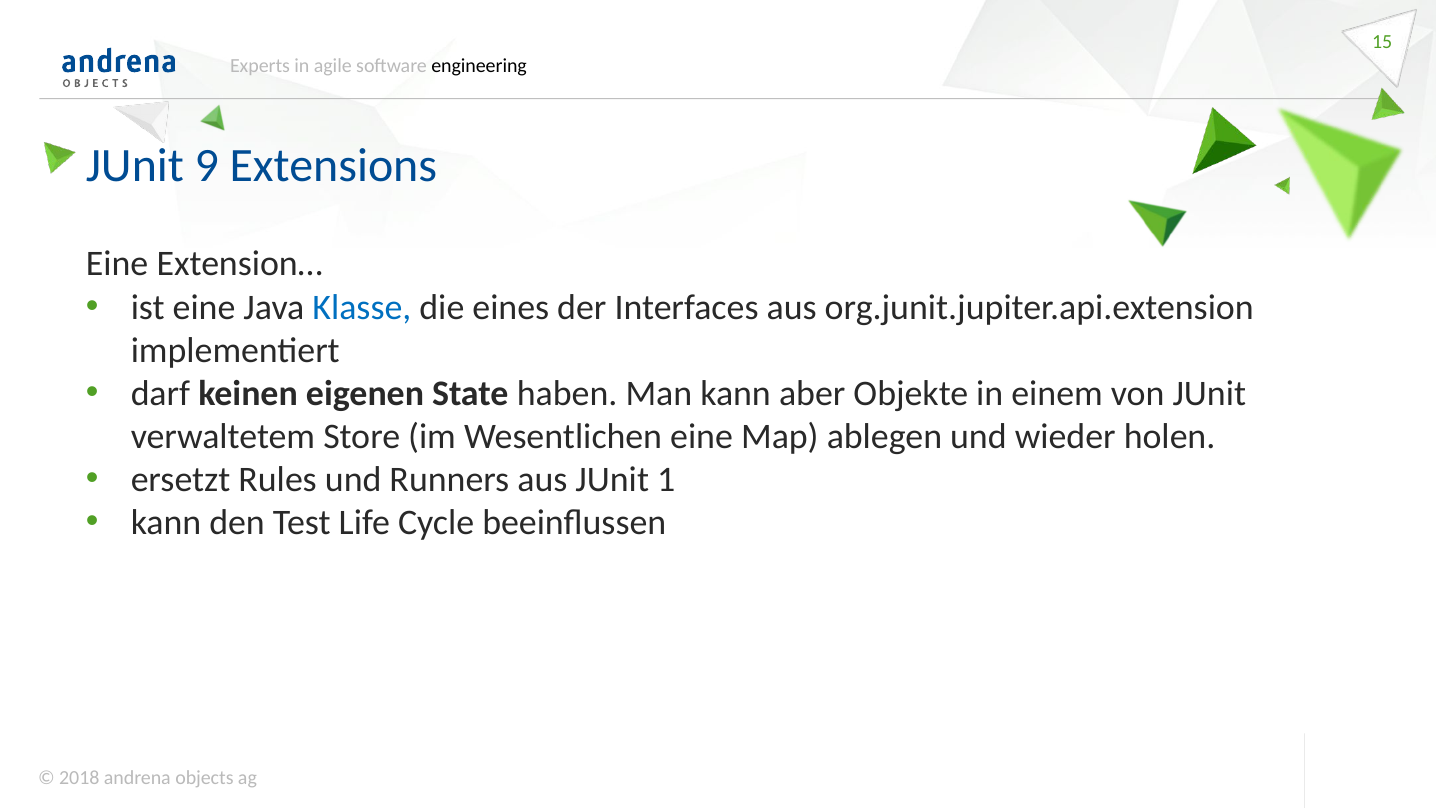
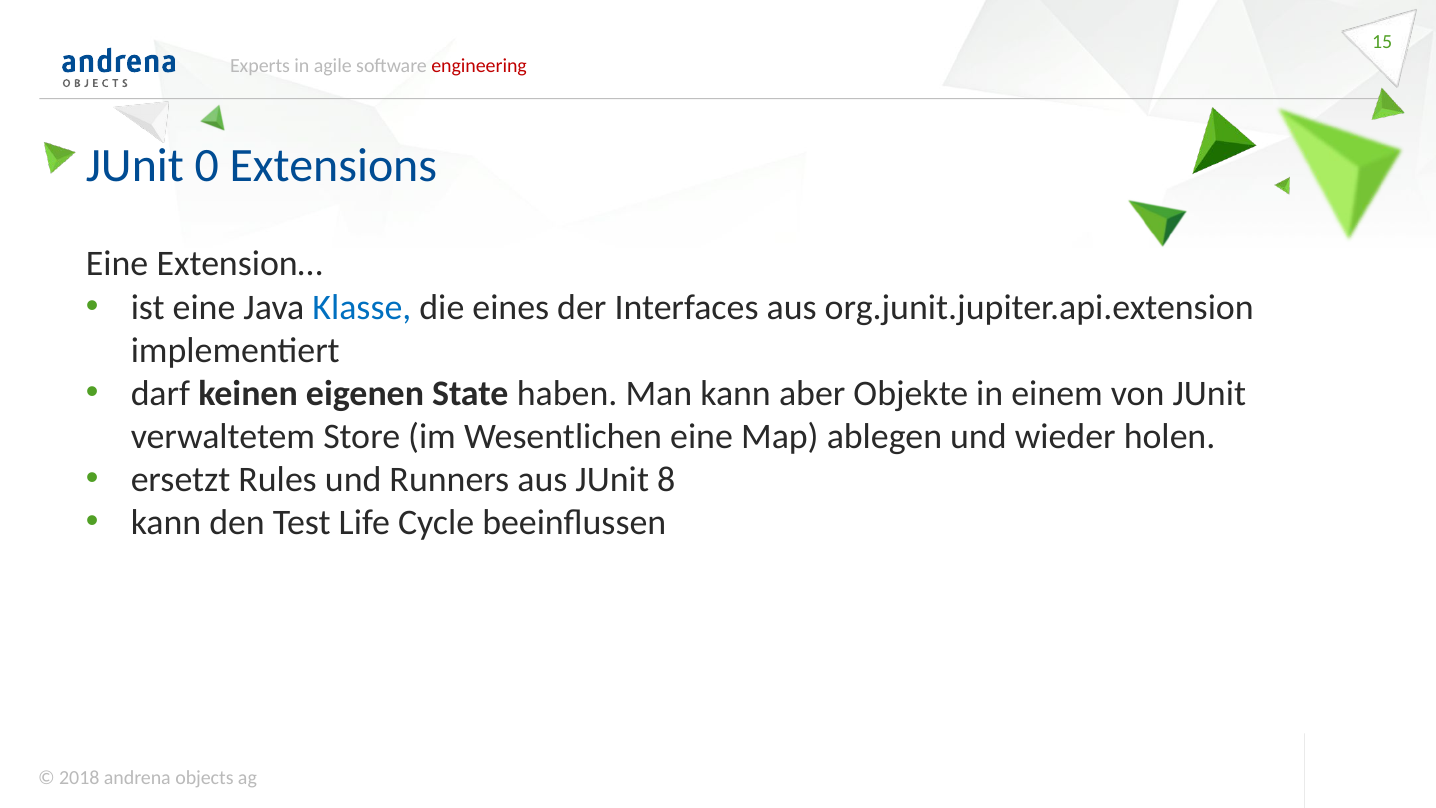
engineering colour: black -> red
9: 9 -> 0
1: 1 -> 8
